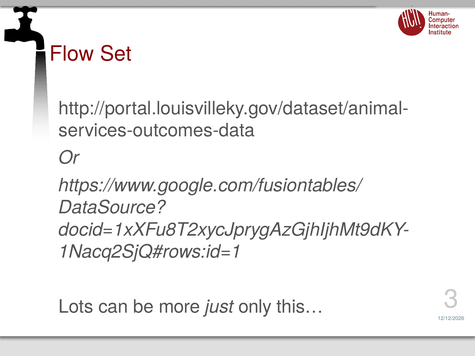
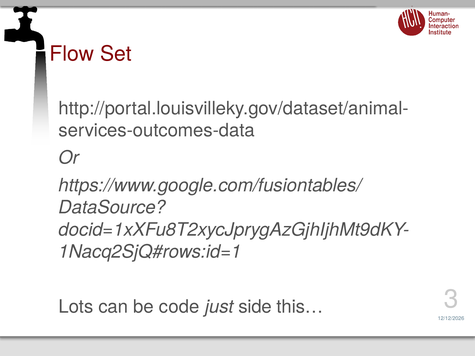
more: more -> code
only: only -> side
